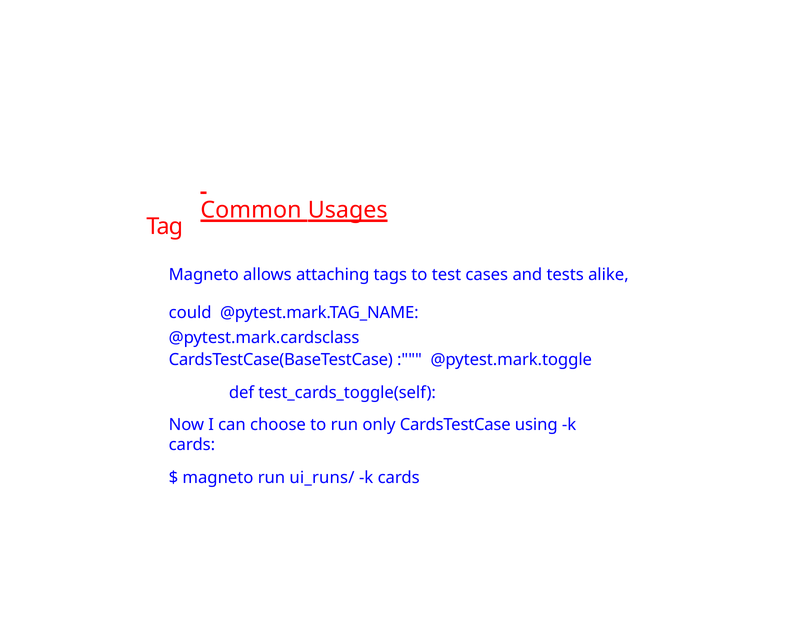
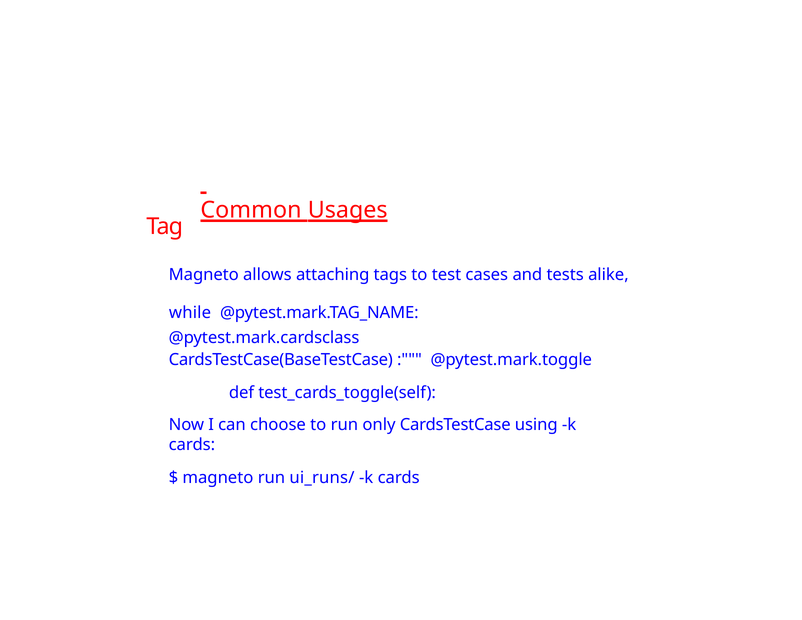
could: could -> while
